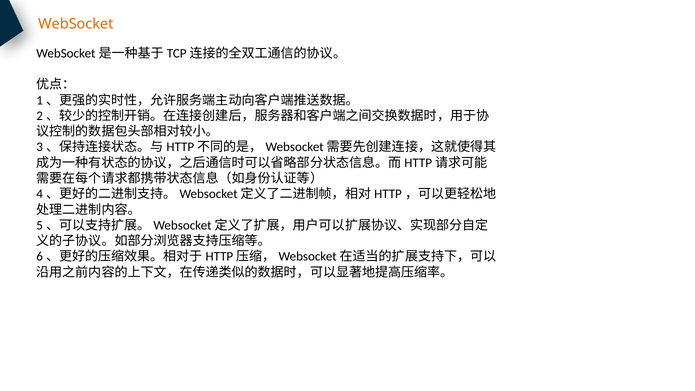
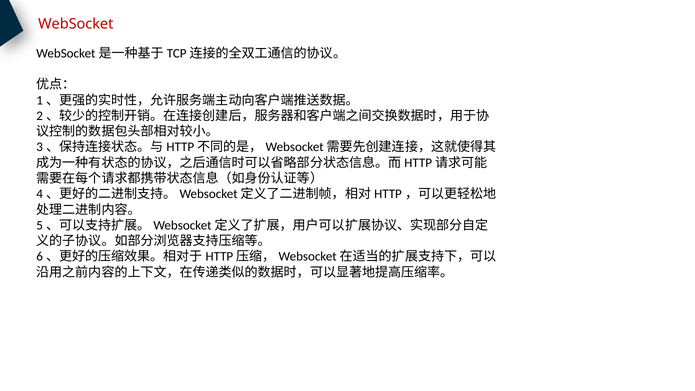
WebSocket colour: orange -> red
